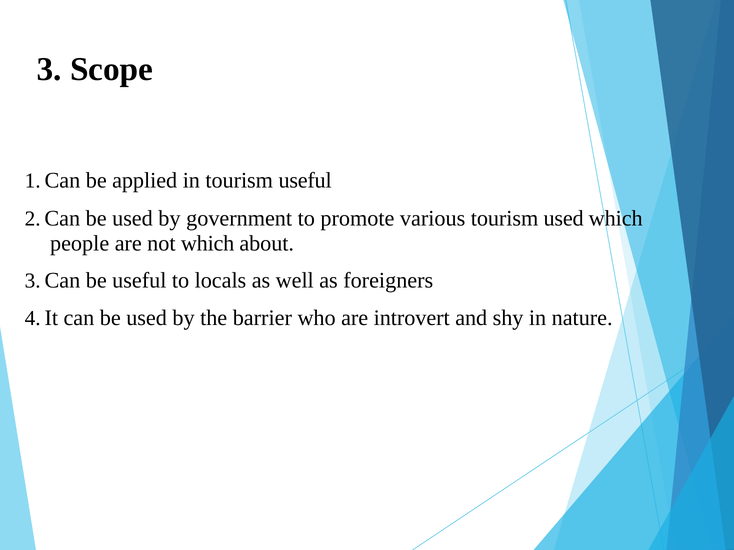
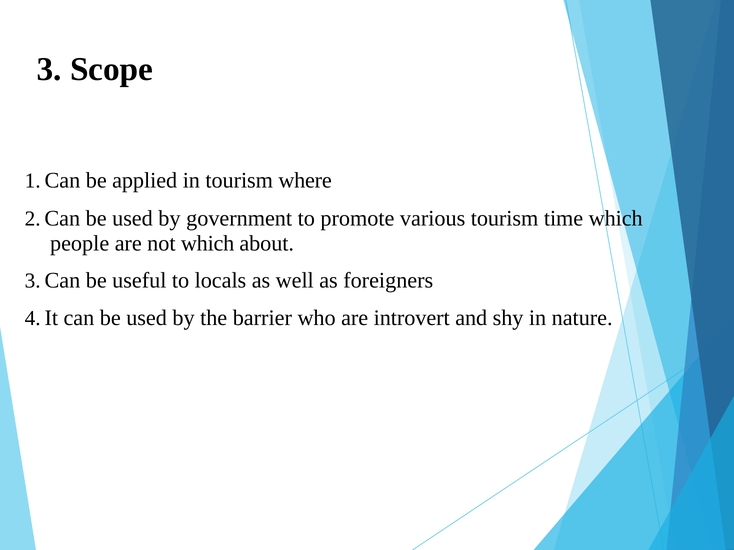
tourism useful: useful -> where
tourism used: used -> time
